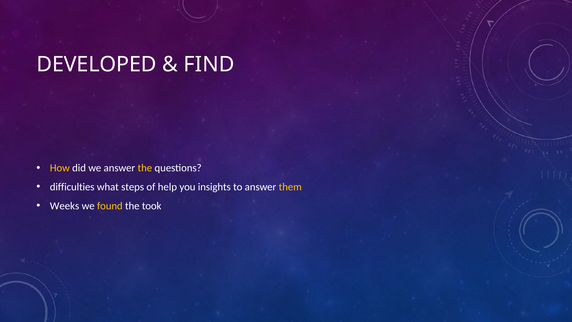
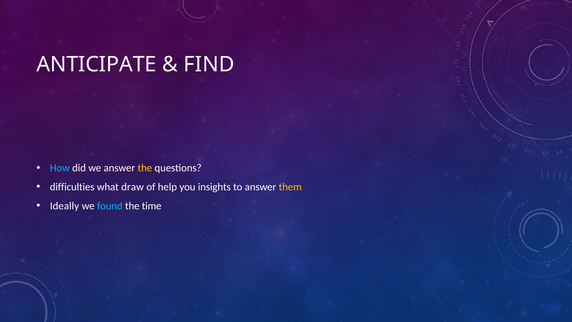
DEVELOPED: DEVELOPED -> ANTICIPATE
How colour: yellow -> light blue
steps: steps -> draw
Weeks: Weeks -> Ideally
found colour: yellow -> light blue
took: took -> time
